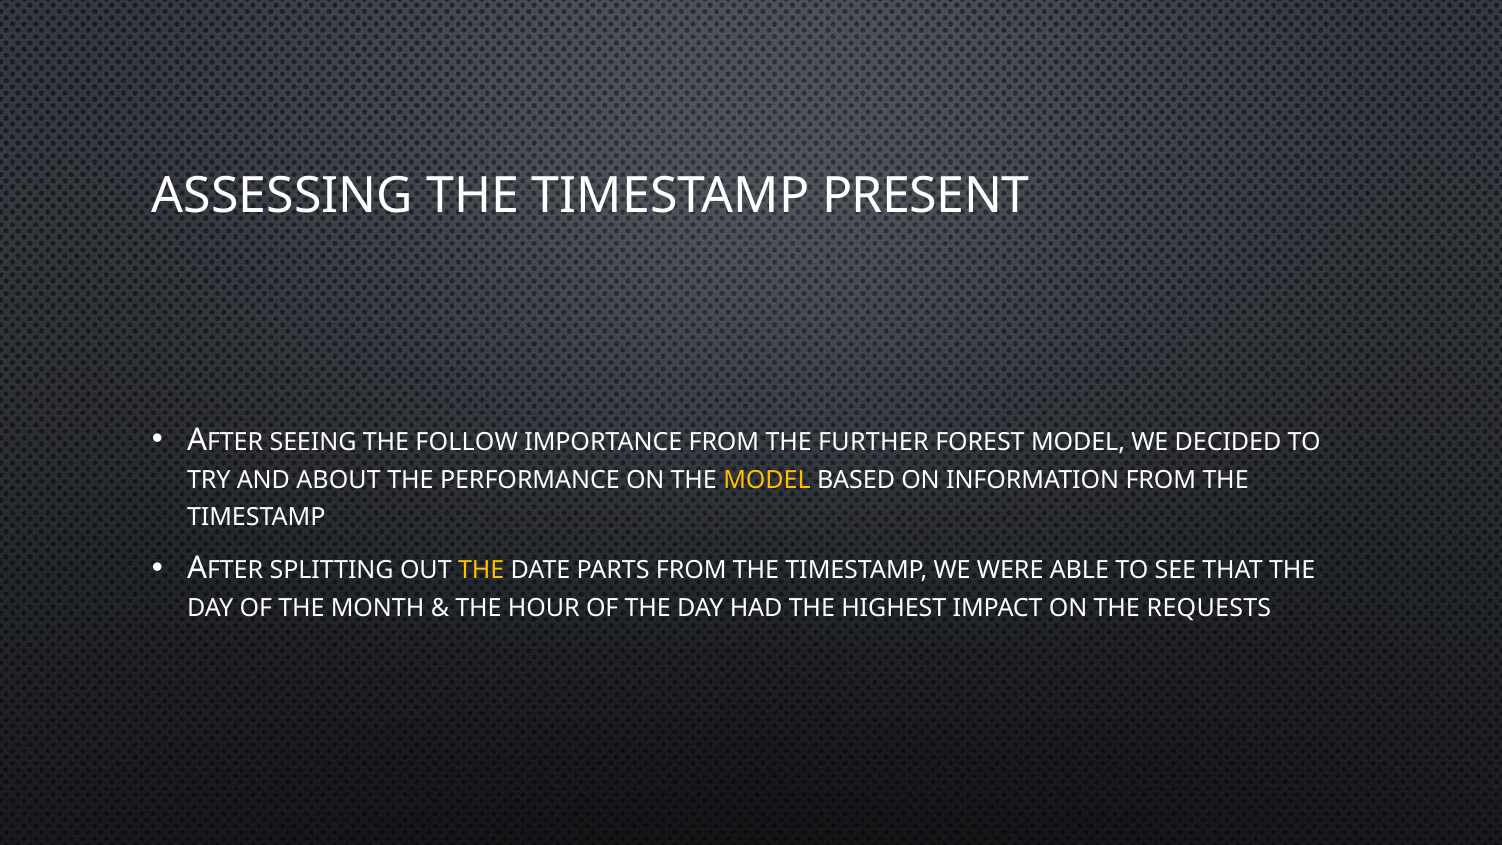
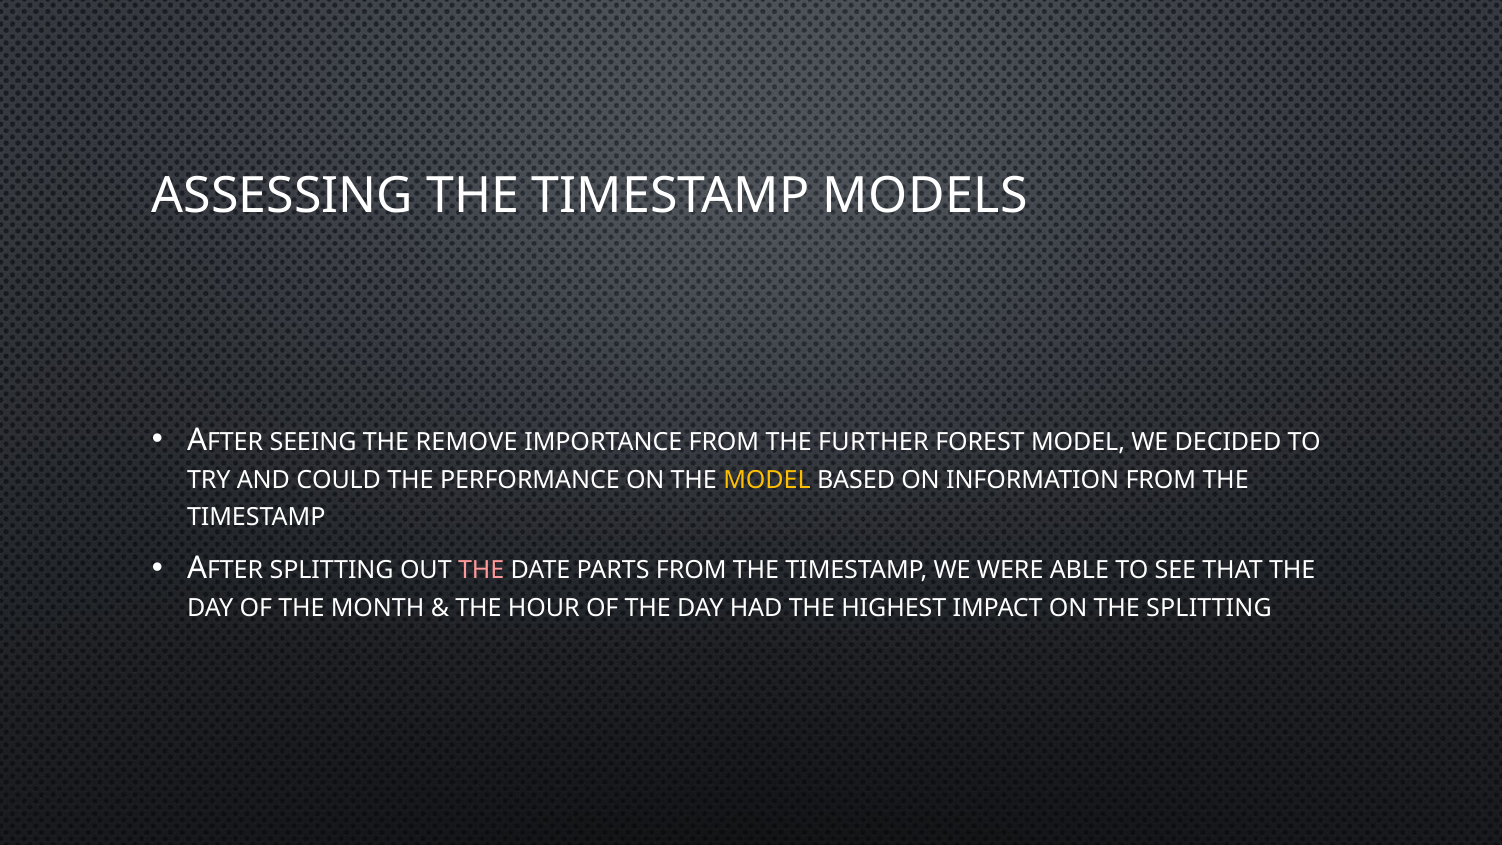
PRESENT: PRESENT -> MODELS
FOLLOW: FOLLOW -> REMOVE
ABOUT: ABOUT -> COULD
THE at (481, 571) colour: yellow -> pink
THE REQUESTS: REQUESTS -> SPLITTING
